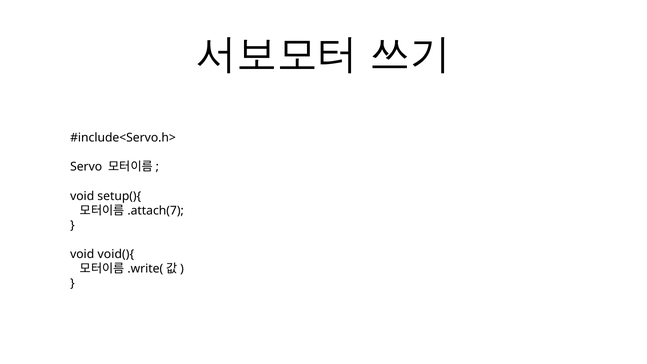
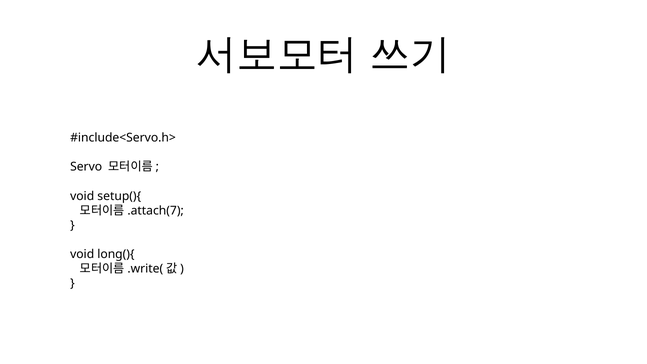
void(){: void(){ -> long(){
